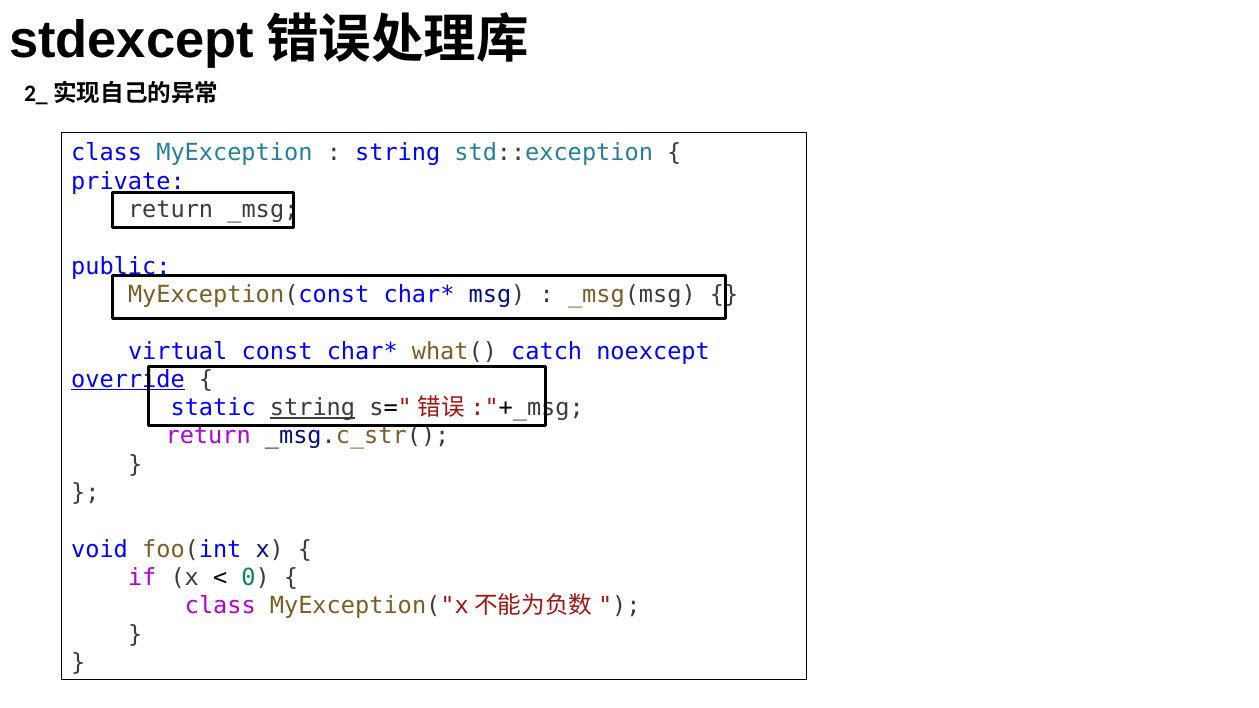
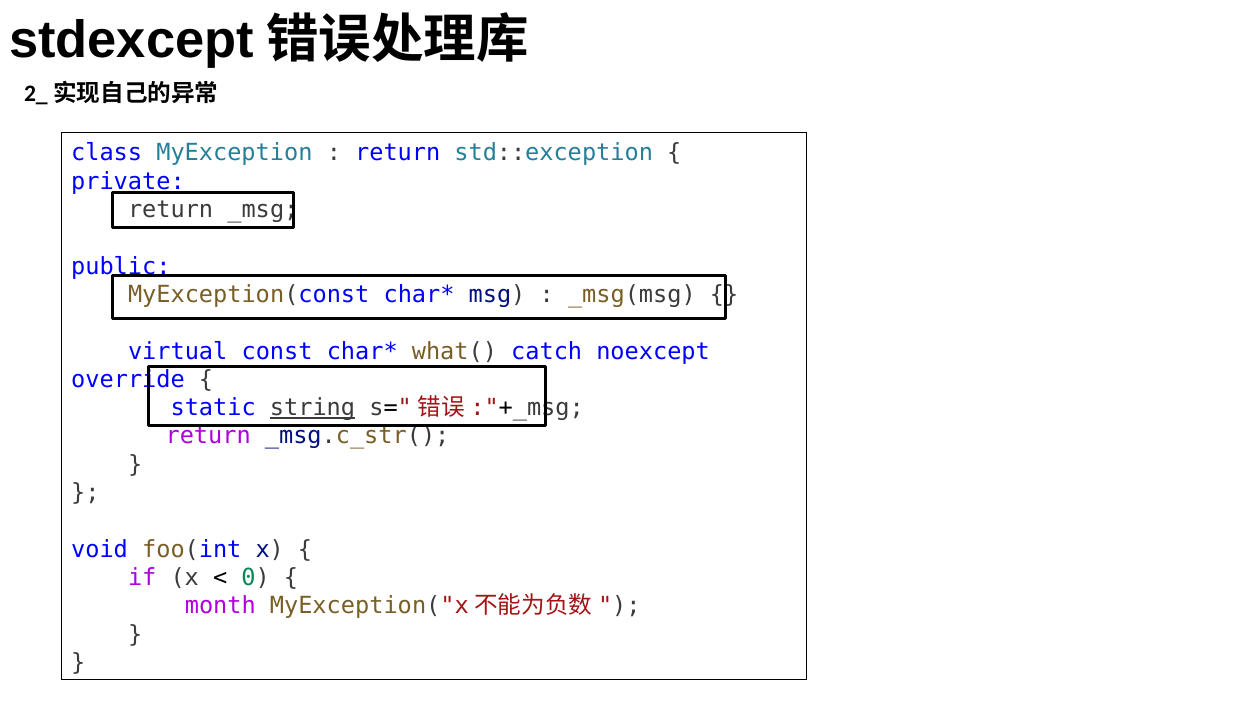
string at (398, 153): string -> return
override underline: present -> none
class at (220, 606): class -> month
